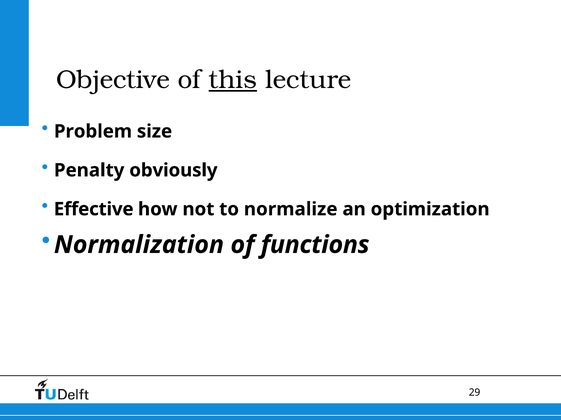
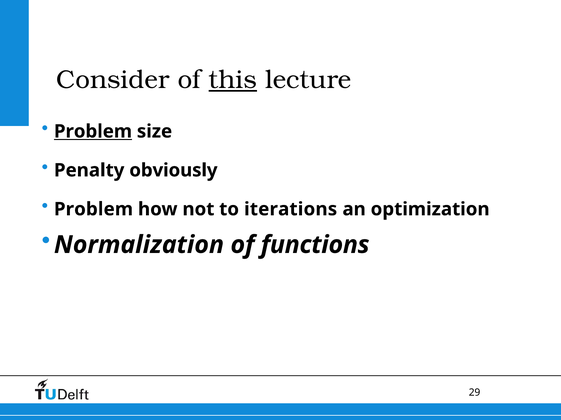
Objective: Objective -> Consider
Problem at (93, 132) underline: none -> present
Effective at (94, 210): Effective -> Problem
normalize: normalize -> iterations
